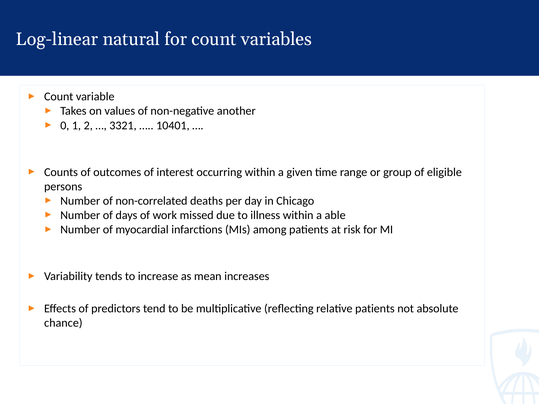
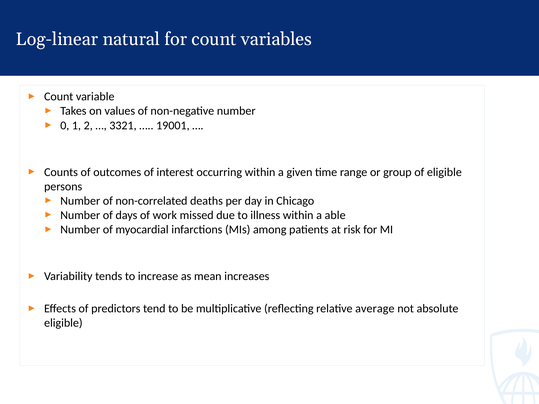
non-negative another: another -> number
10401: 10401 -> 19001
relative patients: patients -> average
chance at (63, 323): chance -> eligible
